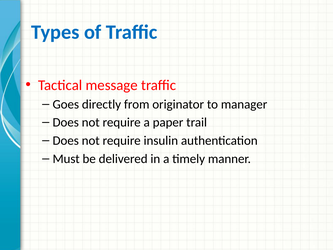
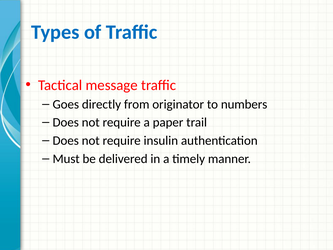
manager: manager -> numbers
